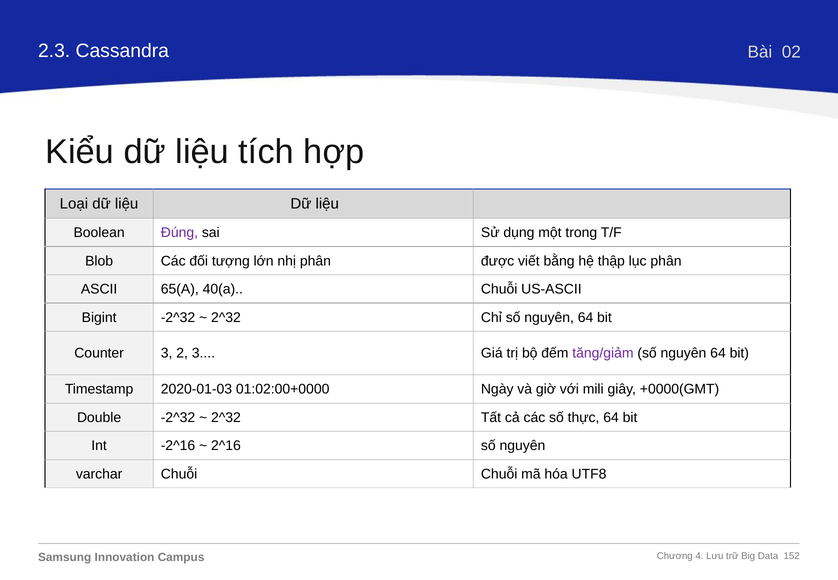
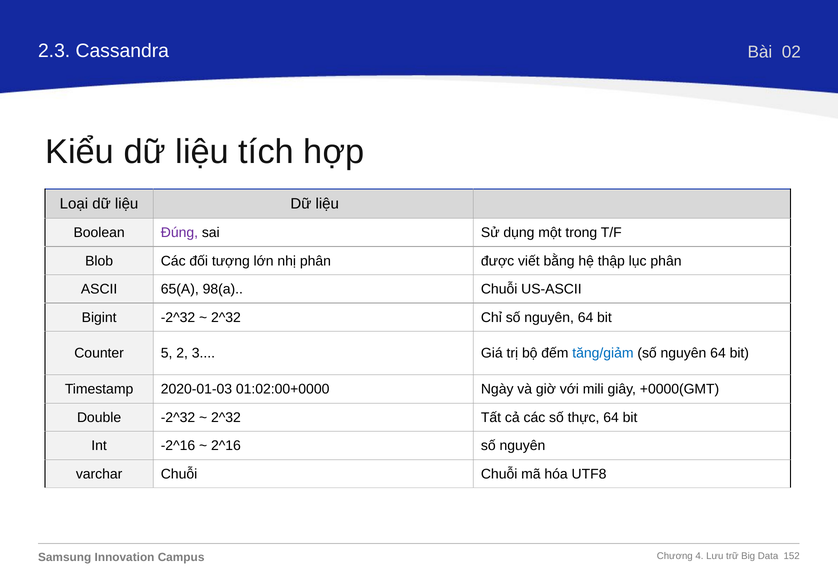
40(a: 40(a -> 98(a
Counter 3: 3 -> 5
tăng/giảm colour: purple -> blue
